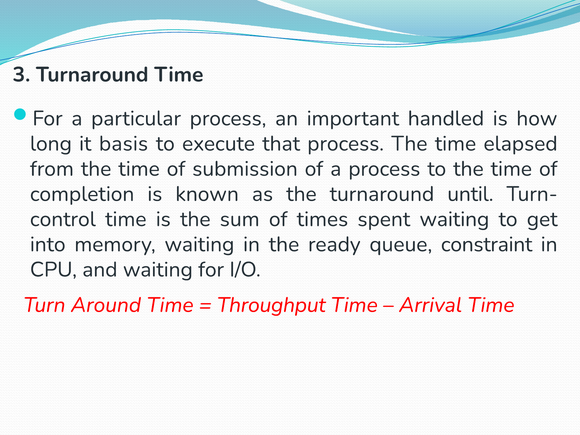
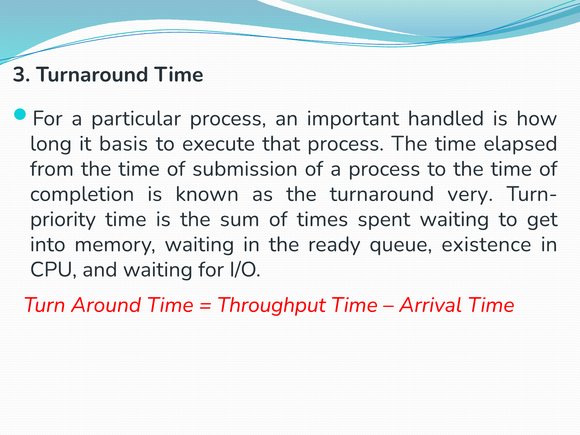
until: until -> very
control: control -> priority
constraint: constraint -> existence
